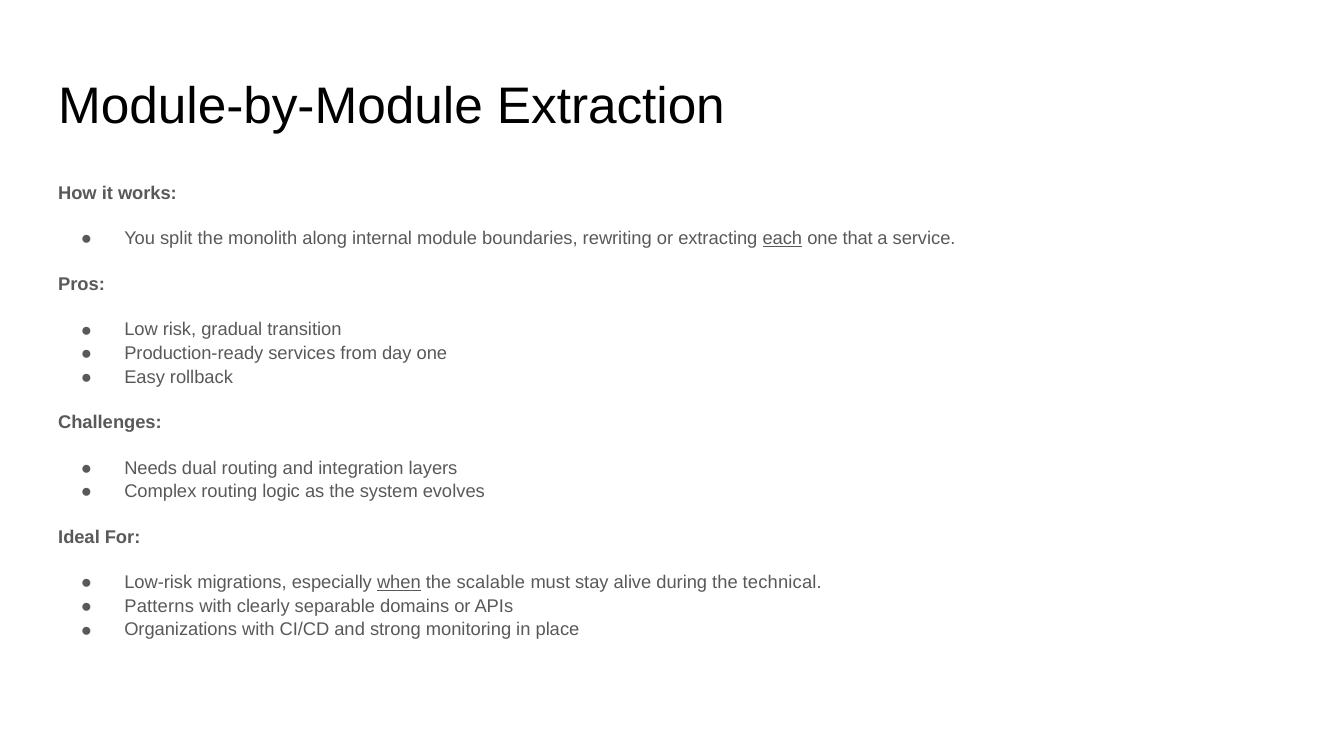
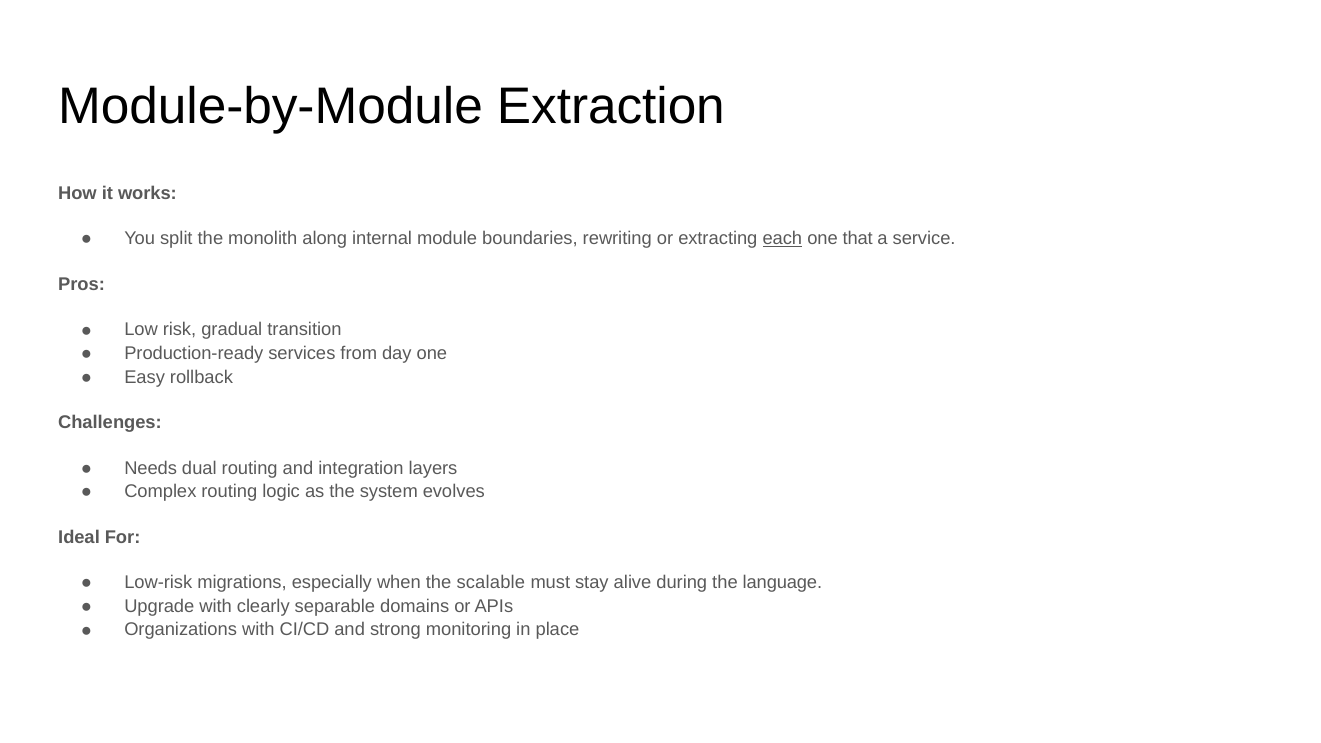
when underline: present -> none
technical: technical -> language
Patterns: Patterns -> Upgrade
